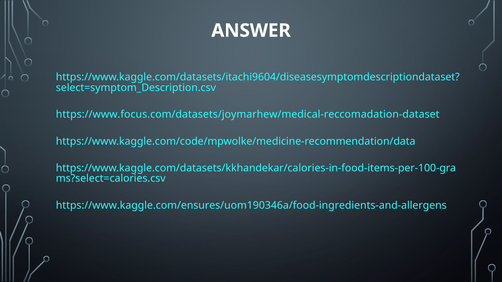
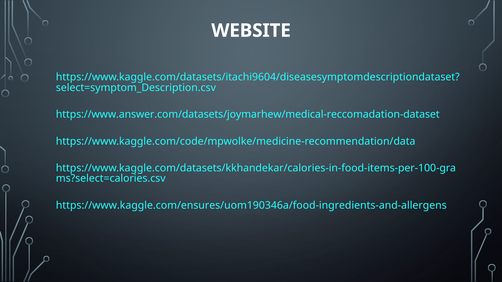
ANSWER: ANSWER -> WEBSITE
https://www.focus.com/datasets/joymarhew/medical-reccomadation-dataset: https://www.focus.com/datasets/joymarhew/medical-reccomadation-dataset -> https://www.answer.com/datasets/joymarhew/medical-reccomadation-dataset
